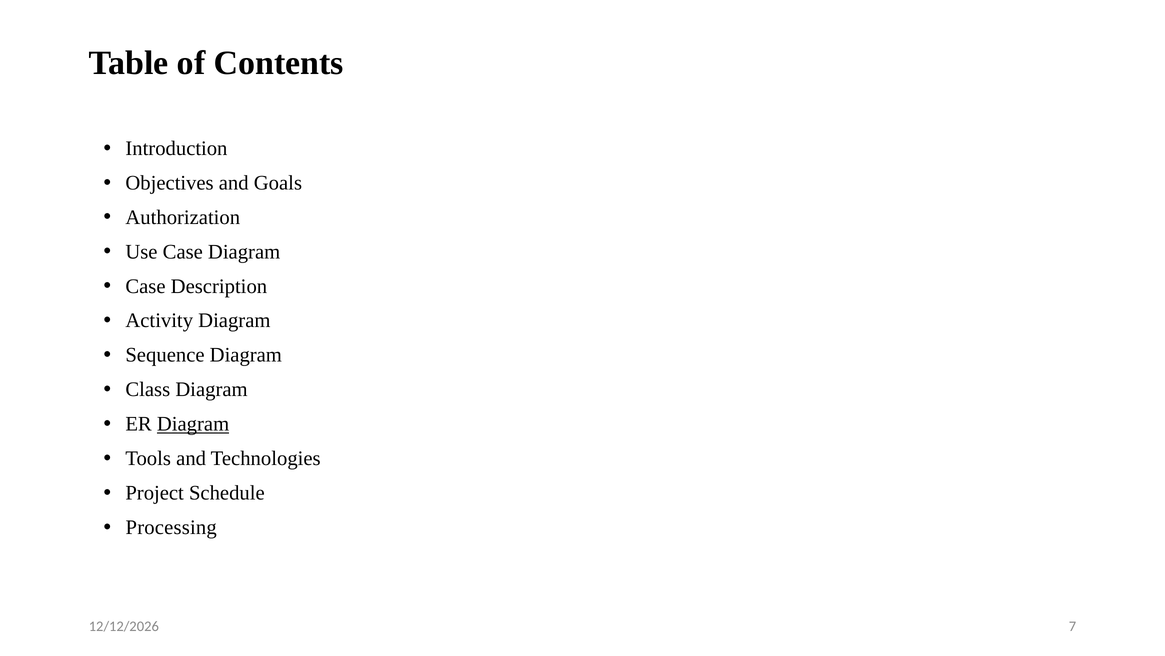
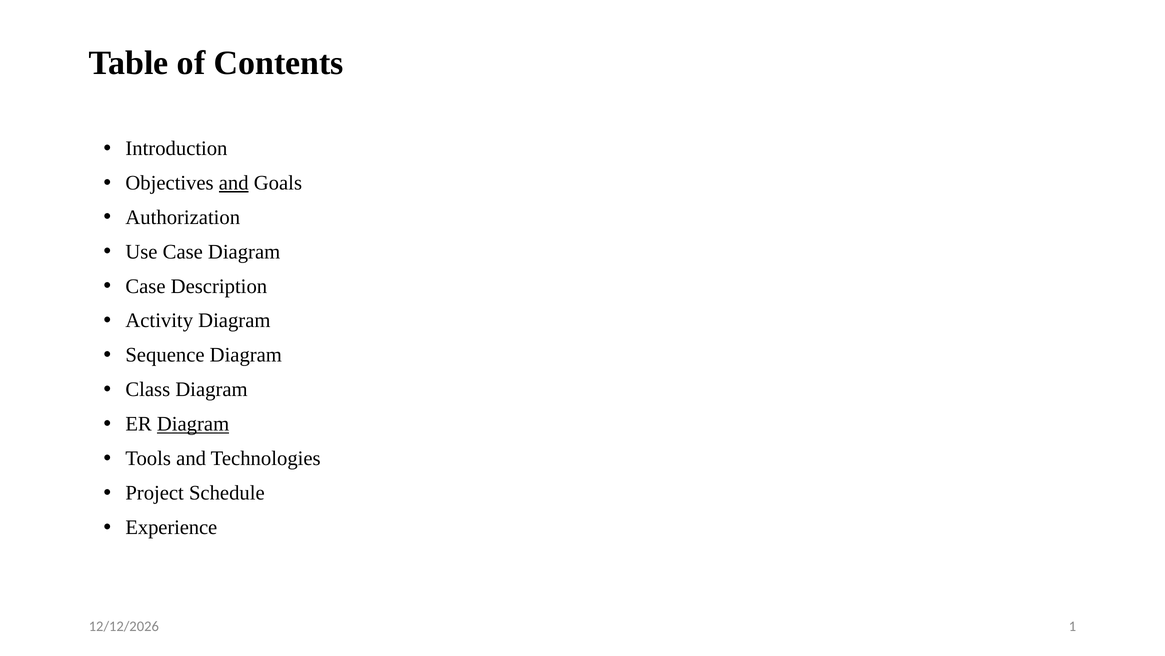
and at (234, 183) underline: none -> present
Processing: Processing -> Experience
7: 7 -> 1
